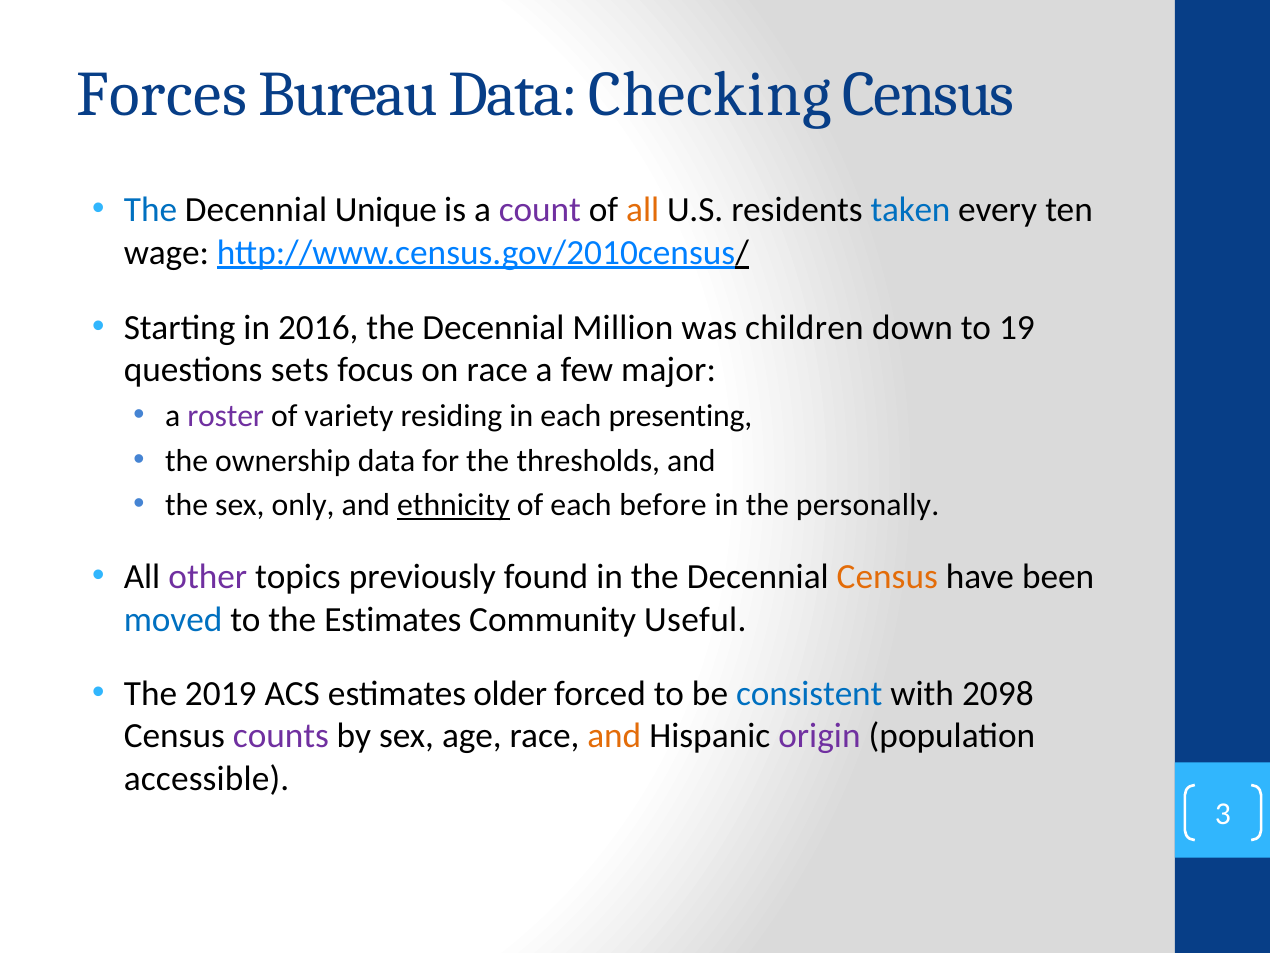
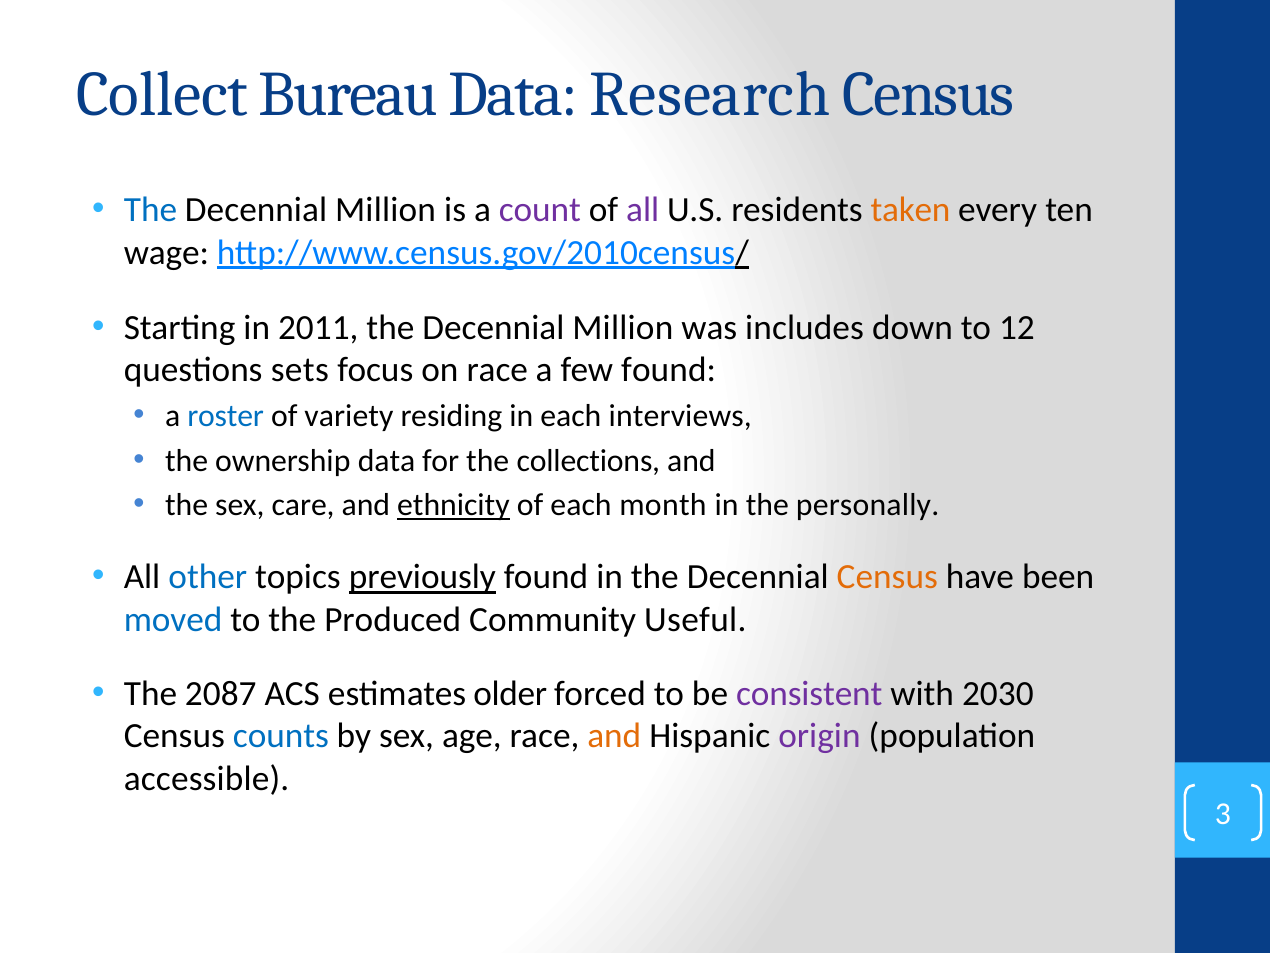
Forces: Forces -> Collect
Checking: Checking -> Research
Unique at (386, 210): Unique -> Million
all at (643, 210) colour: orange -> purple
taken colour: blue -> orange
2016: 2016 -> 2011
children: children -> includes
19: 19 -> 12
few major: major -> found
roster colour: purple -> blue
presenting: presenting -> interviews
thresholds: thresholds -> collections
only: only -> care
before: before -> month
other colour: purple -> blue
previously underline: none -> present
the Estimates: Estimates -> Produced
2019: 2019 -> 2087
consistent colour: blue -> purple
2098: 2098 -> 2030
counts colour: purple -> blue
